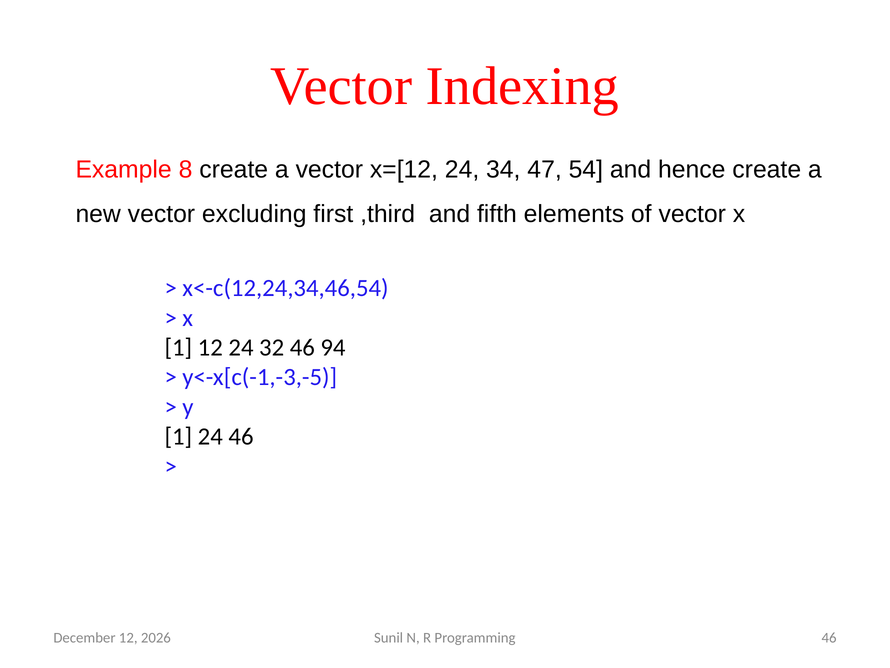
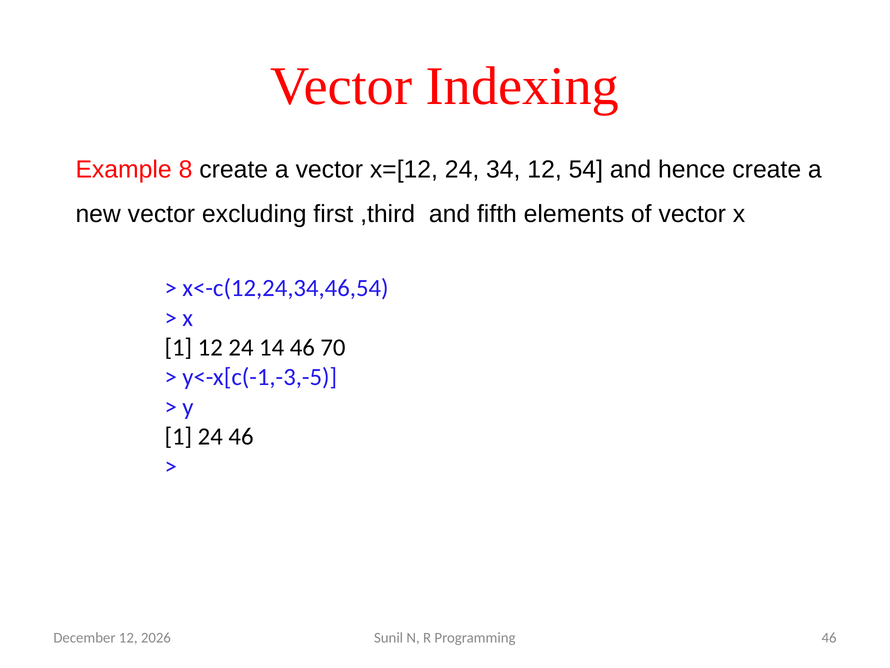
34 47: 47 -> 12
32: 32 -> 14
94: 94 -> 70
